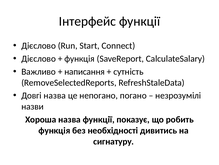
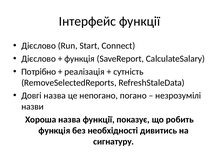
Важливо: Важливо -> Потрібно
написання: написання -> реалізація
